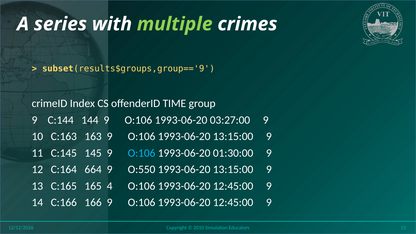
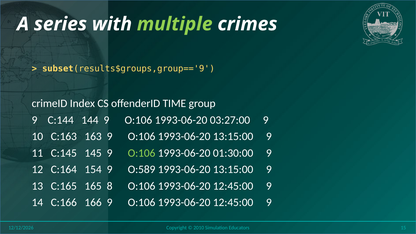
O:106 at (142, 153) colour: light blue -> light green
664: 664 -> 154
O:550: O:550 -> O:589
4: 4 -> 8
